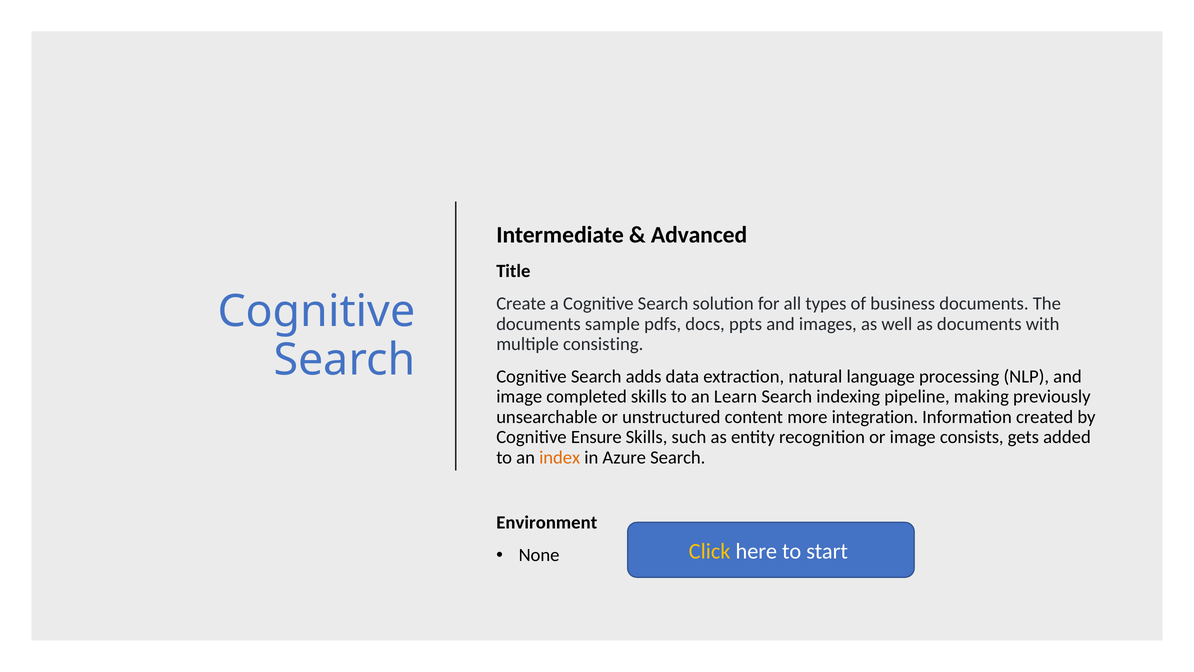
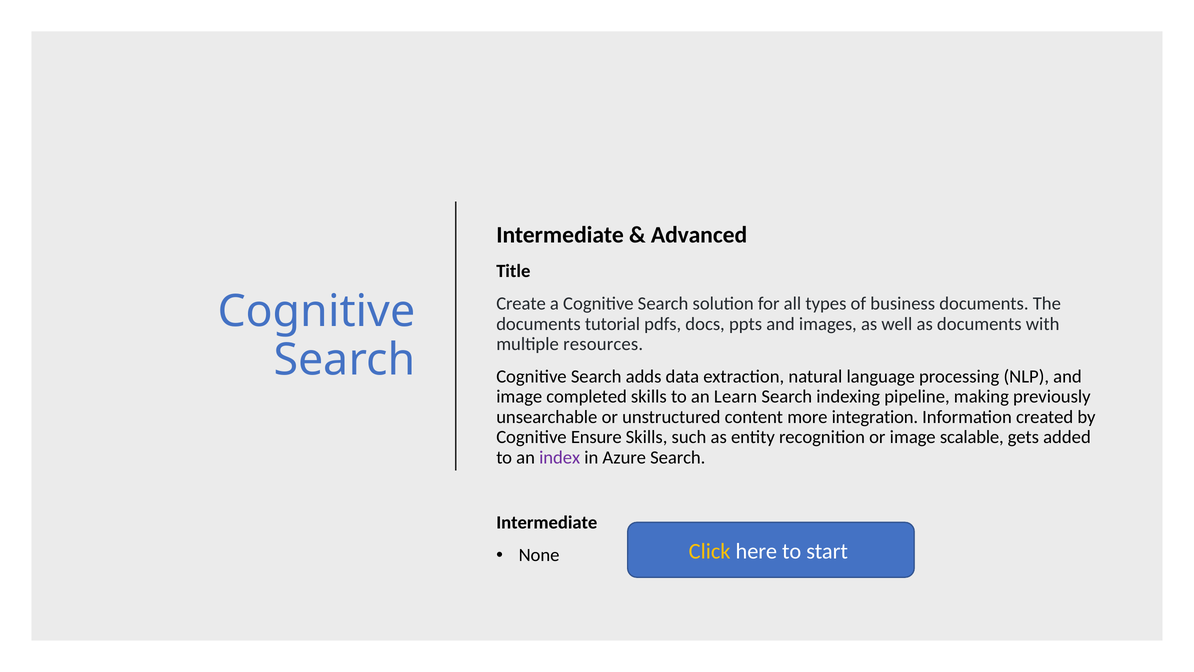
sample: sample -> tutorial
consisting: consisting -> resources
consists: consists -> scalable
index colour: orange -> purple
Environment at (547, 522): Environment -> Intermediate
